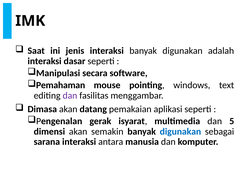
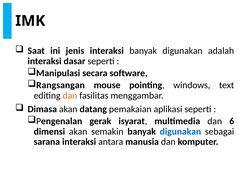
Pemahaman: Pemahaman -> Rangsangan
dan at (70, 96) colour: purple -> orange
5: 5 -> 6
